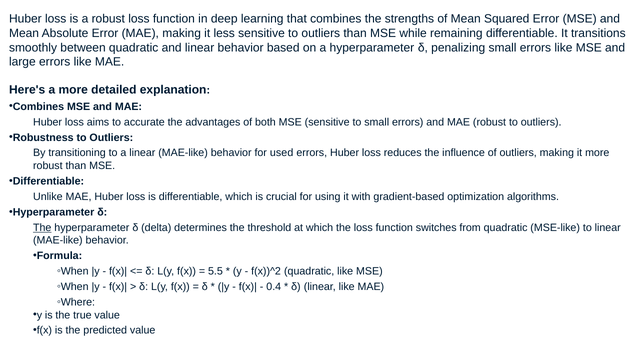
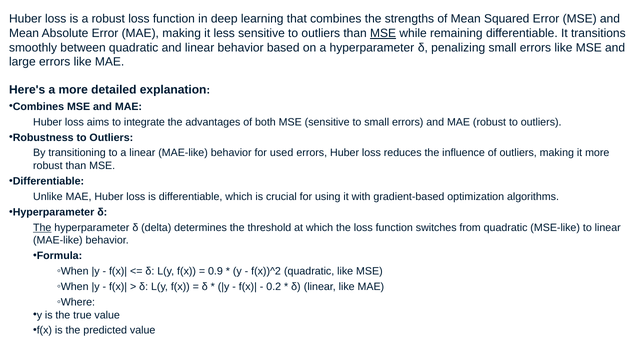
MSE at (383, 33) underline: none -> present
accurate: accurate -> integrate
5.5: 5.5 -> 0.9
0.4: 0.4 -> 0.2
